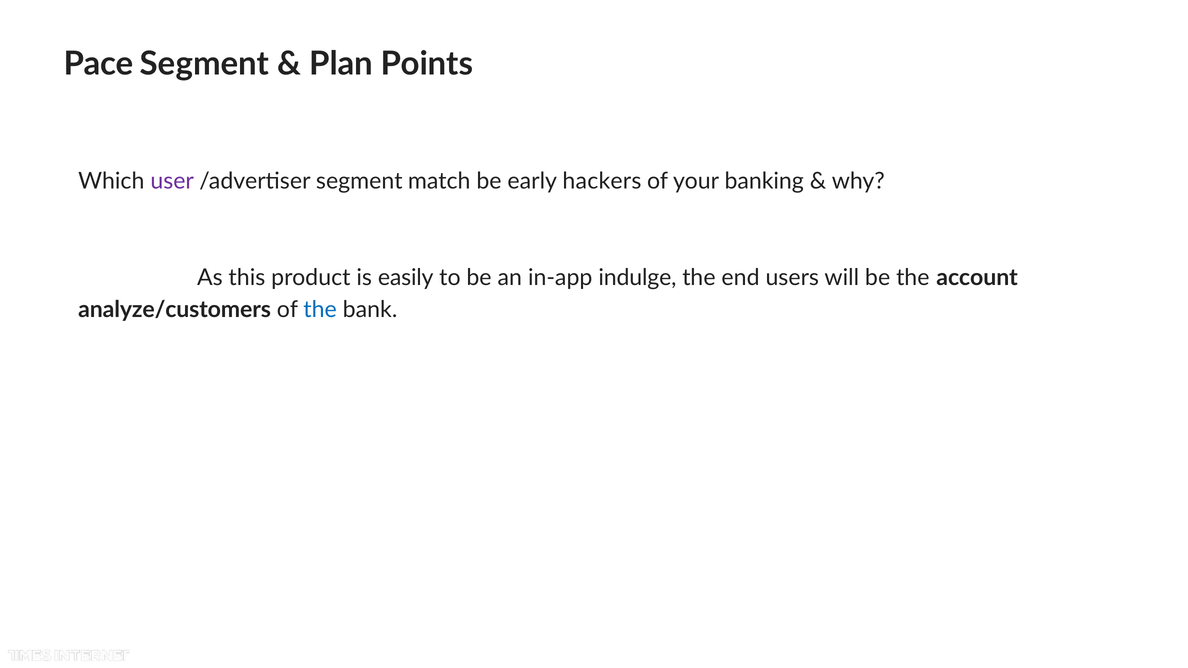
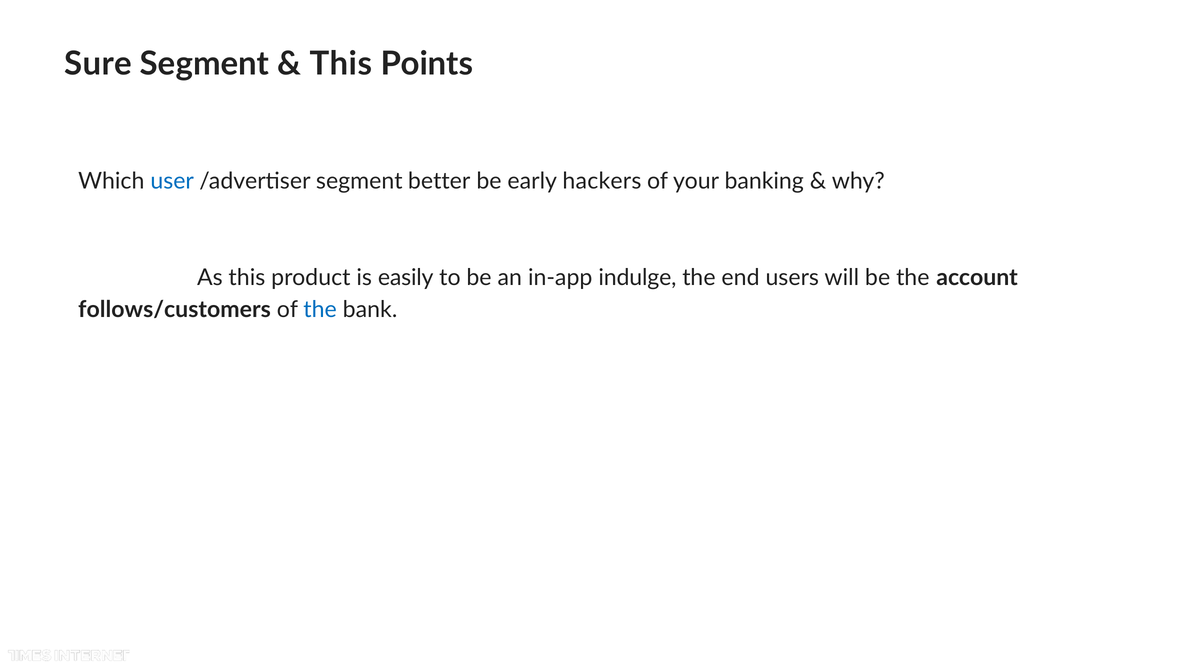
Pace: Pace -> Sure
Plan at (341, 64): Plan -> This
user colour: purple -> blue
match: match -> better
analyze/customers: analyze/customers -> follows/customers
